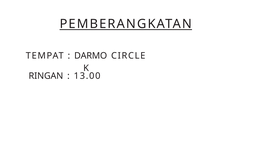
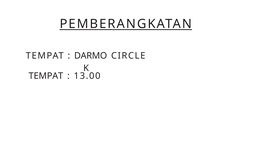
RINGAN at (46, 76): RINGAN -> TEMPAT
